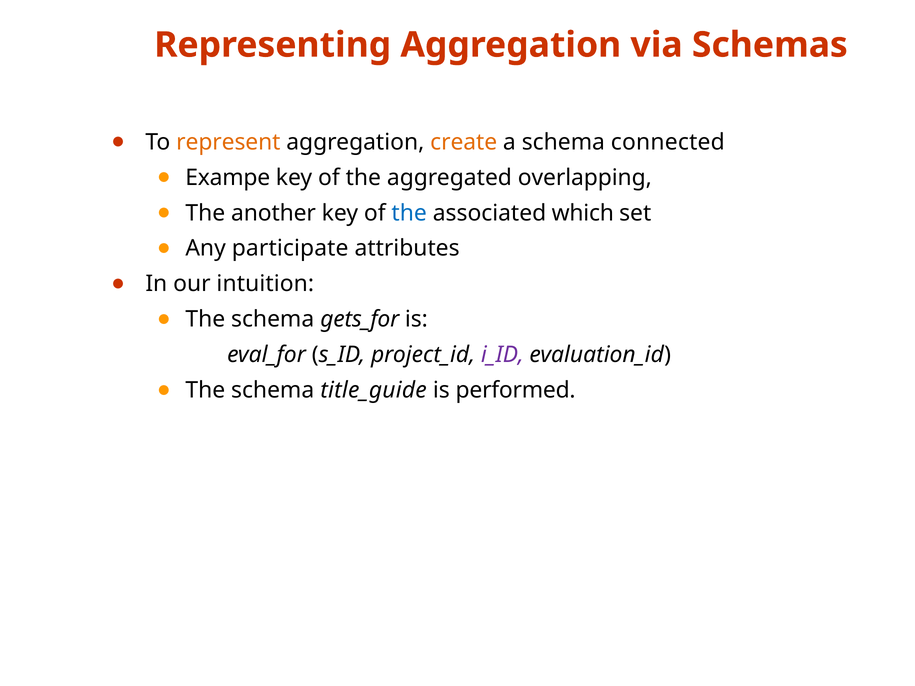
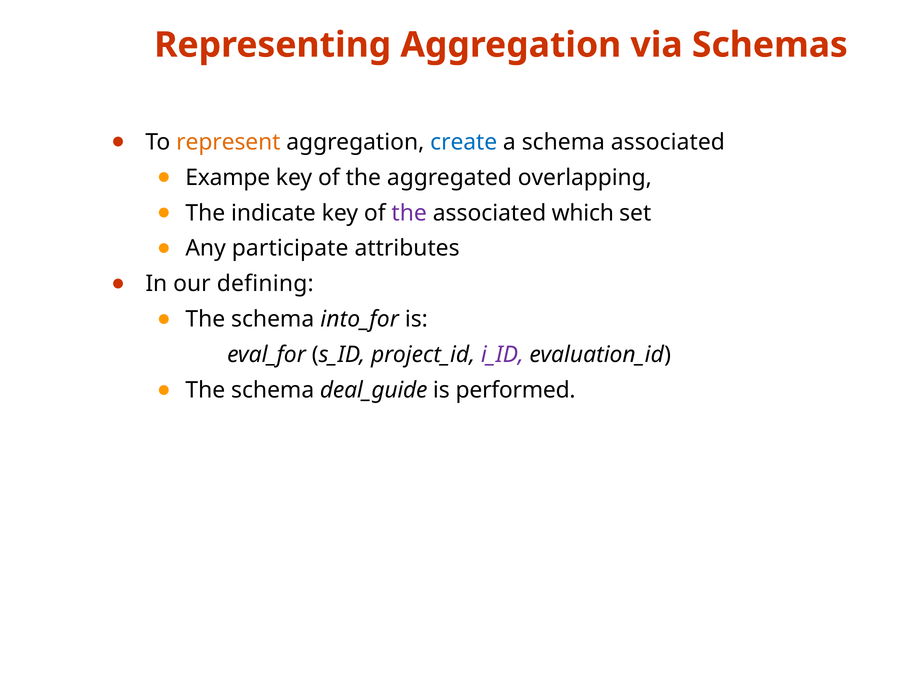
create colour: orange -> blue
schema connected: connected -> associated
another: another -> indicate
the at (409, 213) colour: blue -> purple
intuition: intuition -> defining
gets_for: gets_for -> into_for
title_guide: title_guide -> deal_guide
